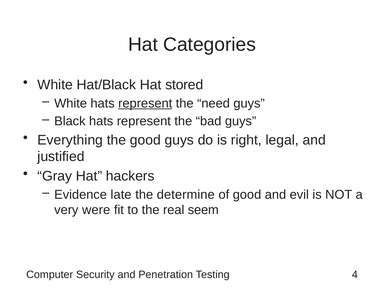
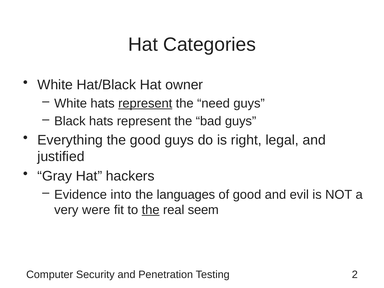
stored: stored -> owner
late: late -> into
determine: determine -> languages
the at (151, 210) underline: none -> present
4: 4 -> 2
